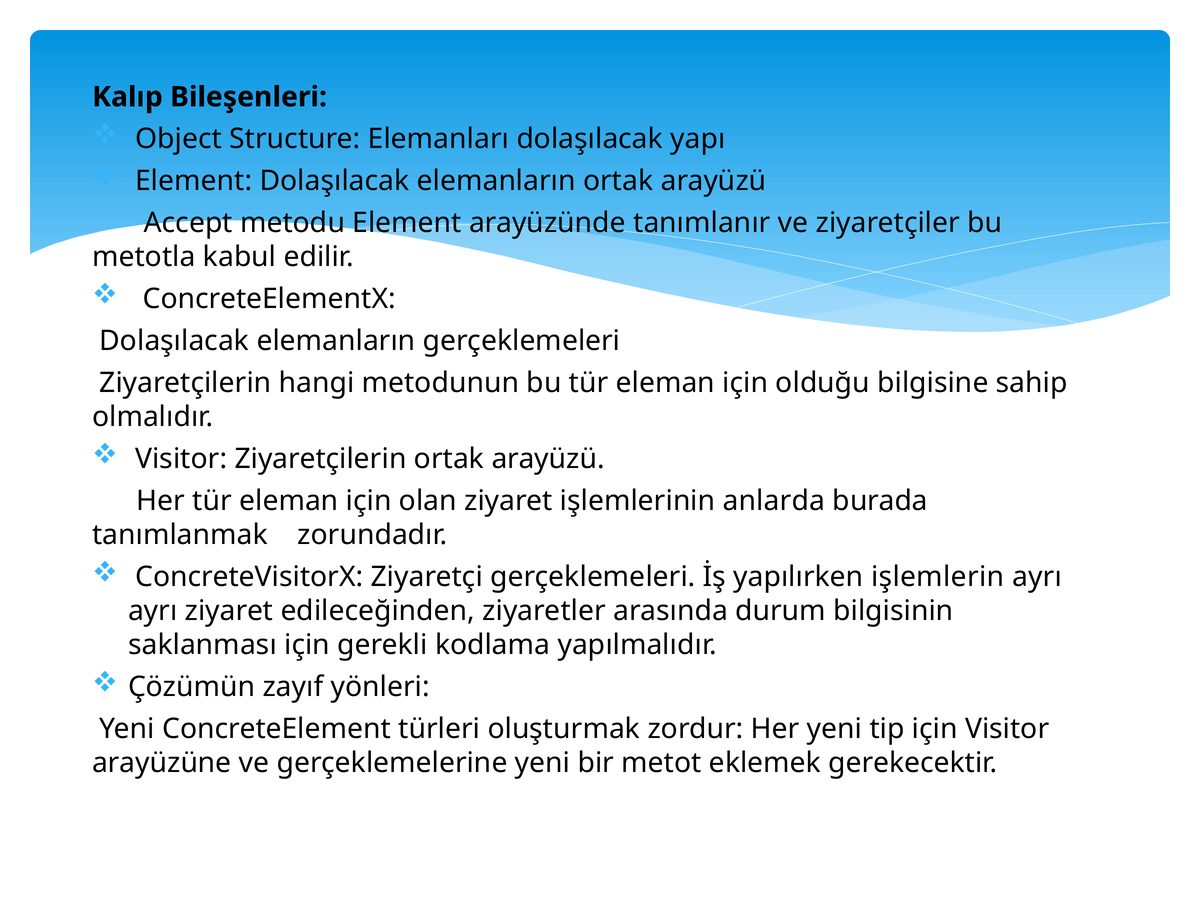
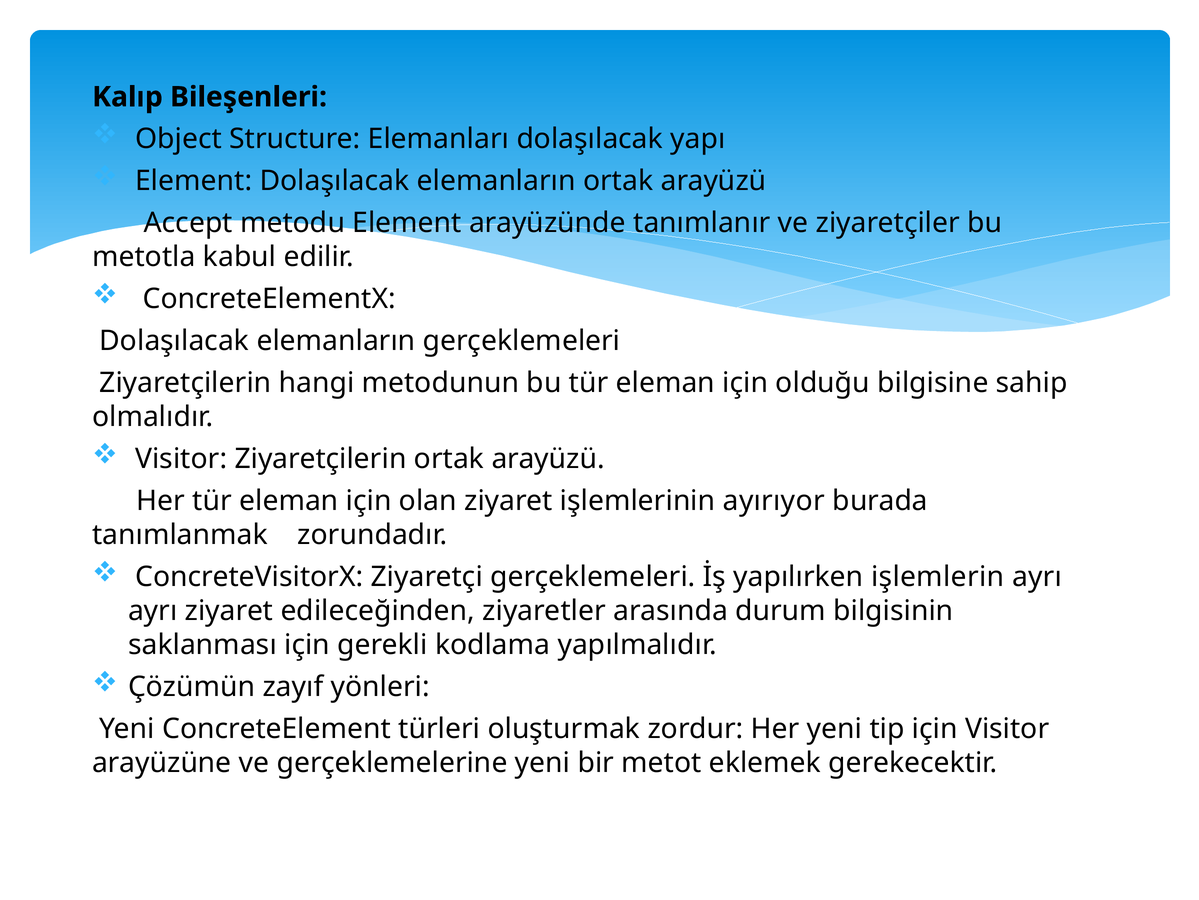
anlarda: anlarda -> ayırıyor
